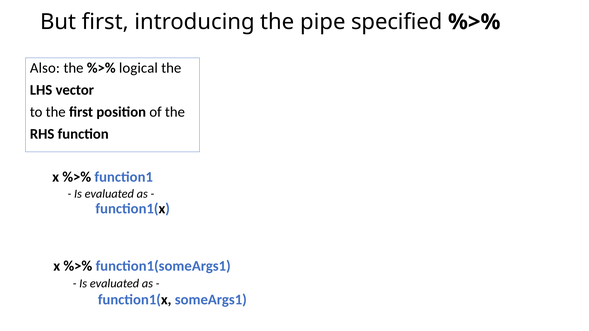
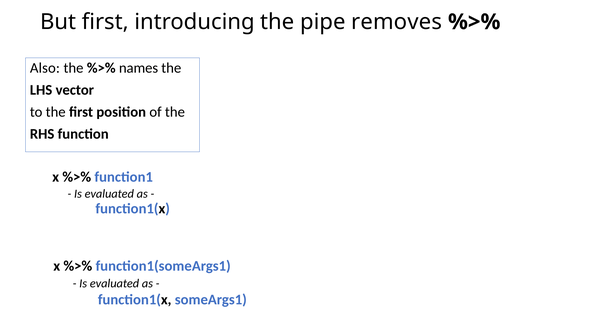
specified: specified -> removes
logical: logical -> names
